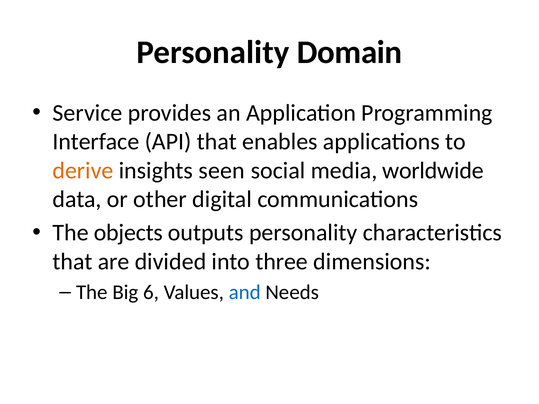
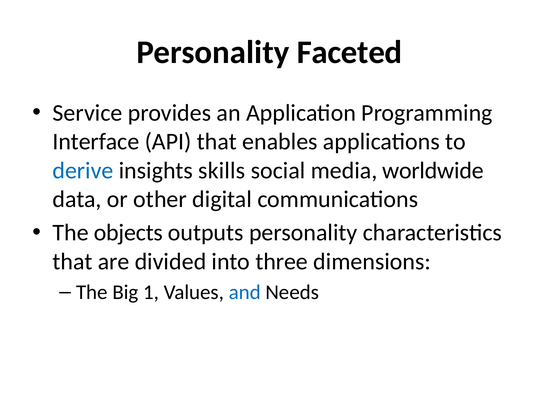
Domain: Domain -> Faceted
derive colour: orange -> blue
seen: seen -> skills
6: 6 -> 1
